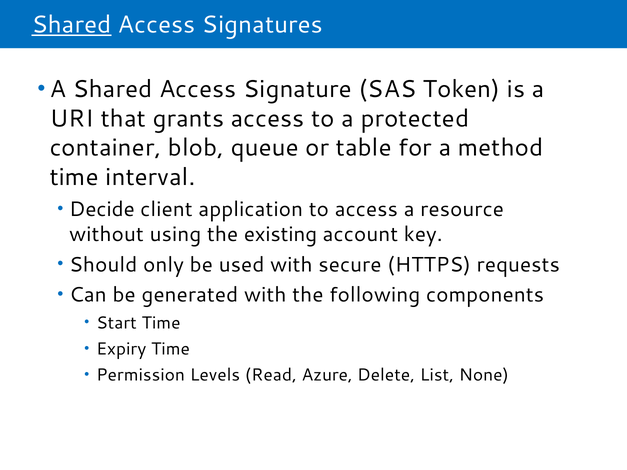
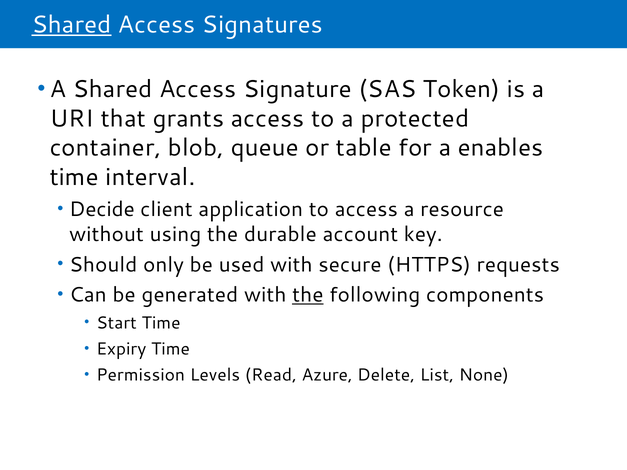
method: method -> enables
existing: existing -> durable
the at (308, 295) underline: none -> present
